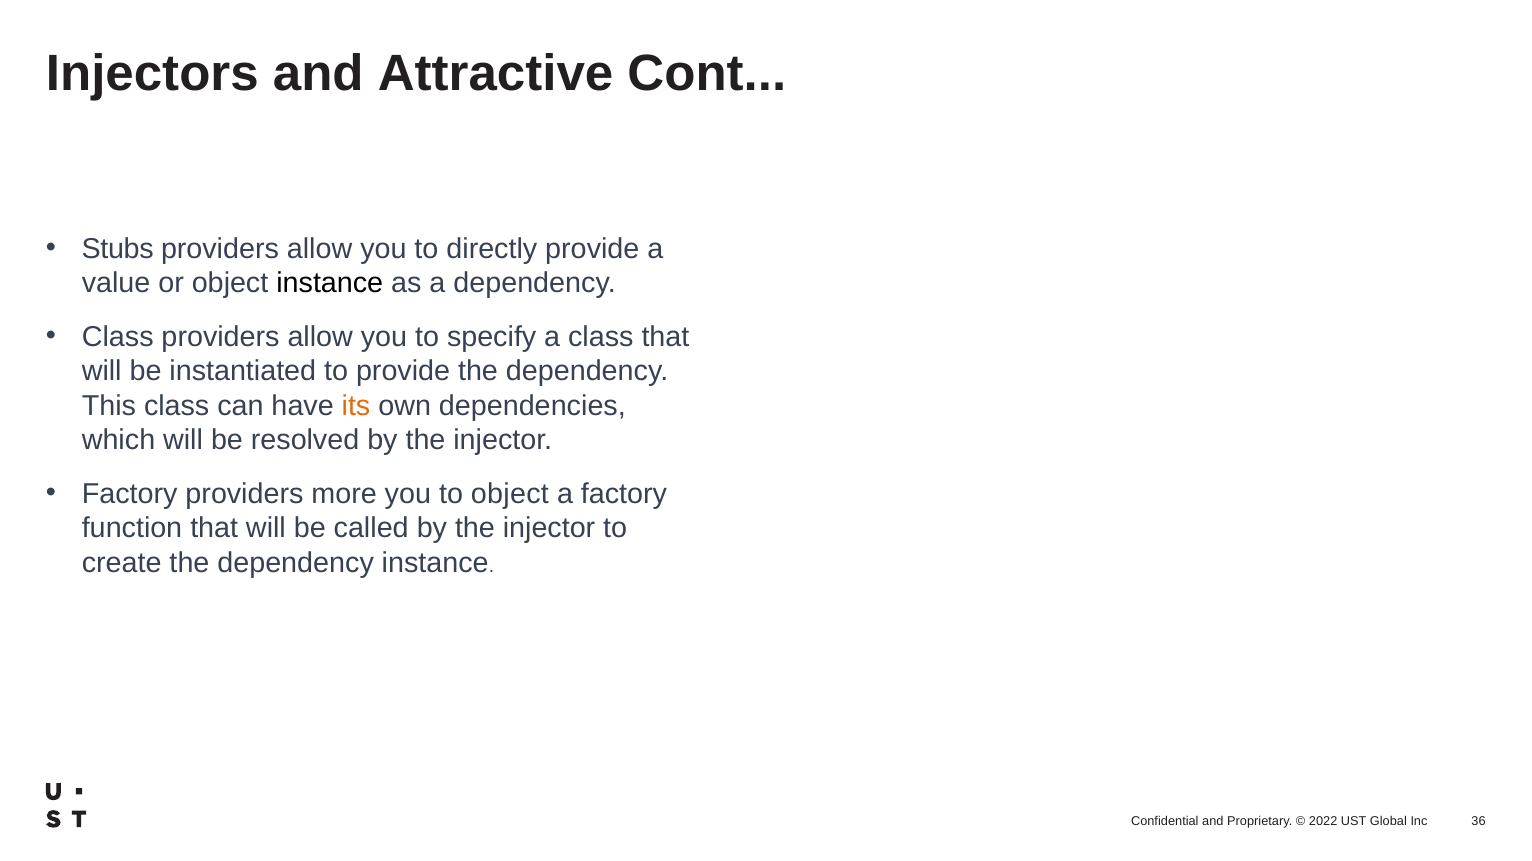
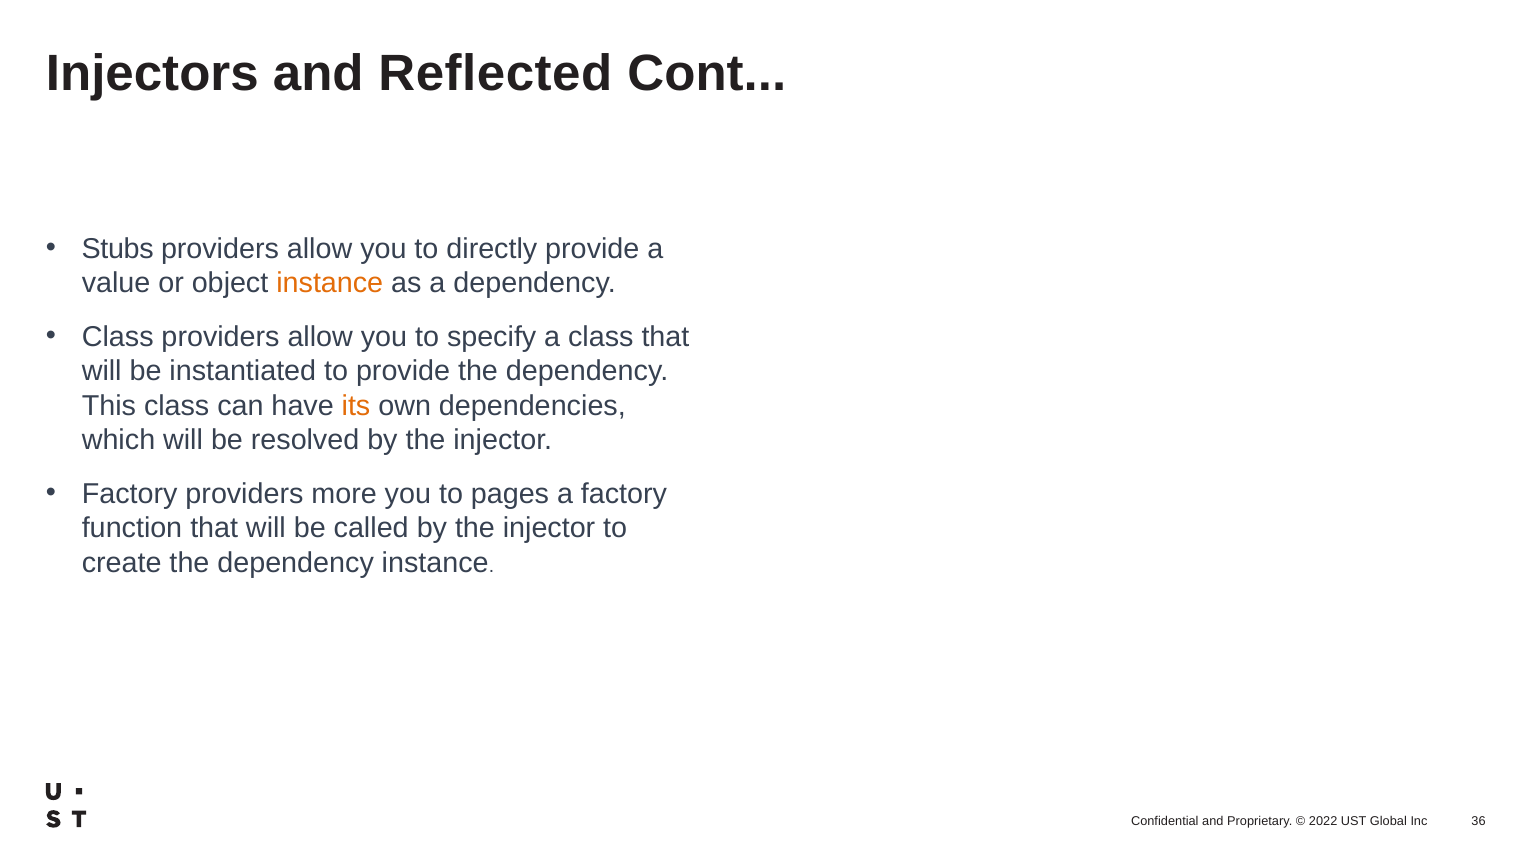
Attractive: Attractive -> Reflected
instance at (330, 284) colour: black -> orange
to object: object -> pages
